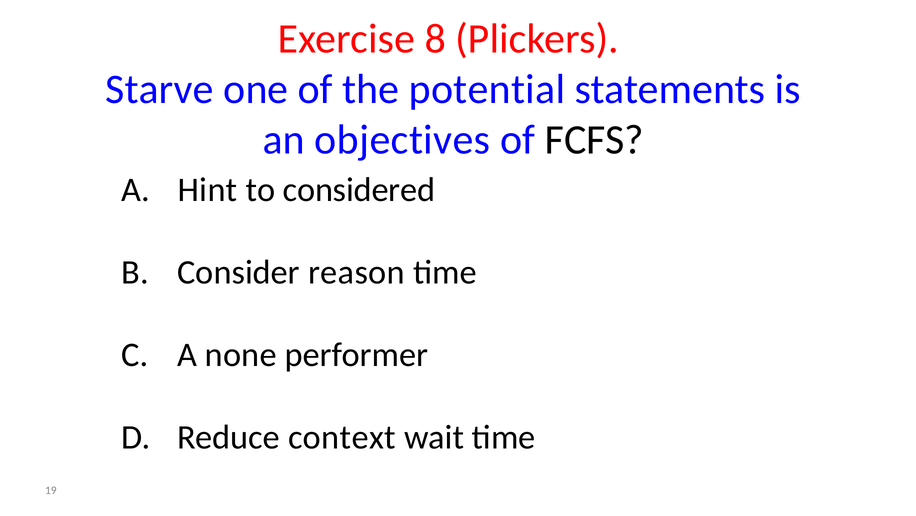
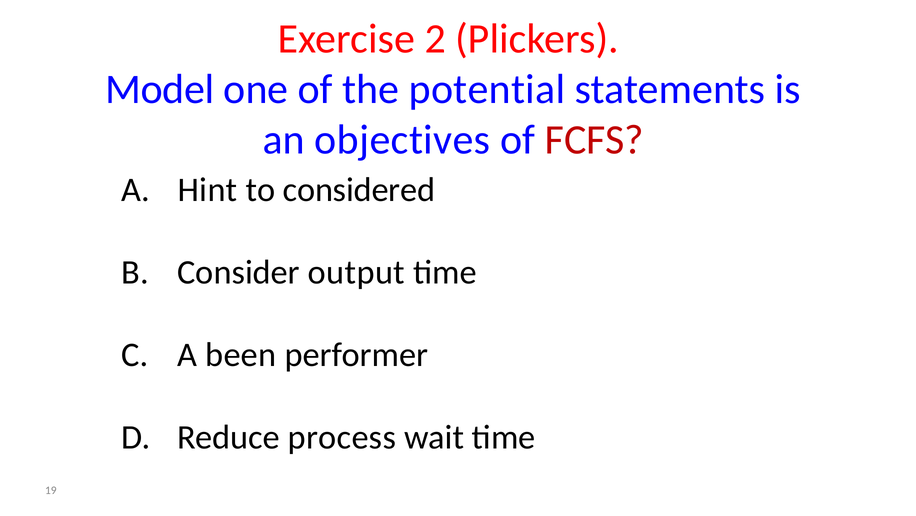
8: 8 -> 2
Starve: Starve -> Model
FCFS colour: black -> red
reason: reason -> output
none: none -> been
context: context -> process
